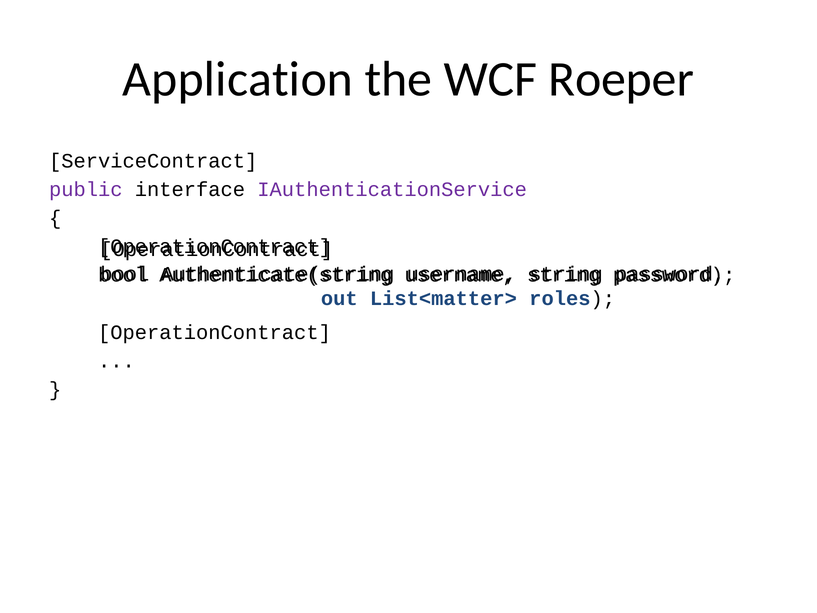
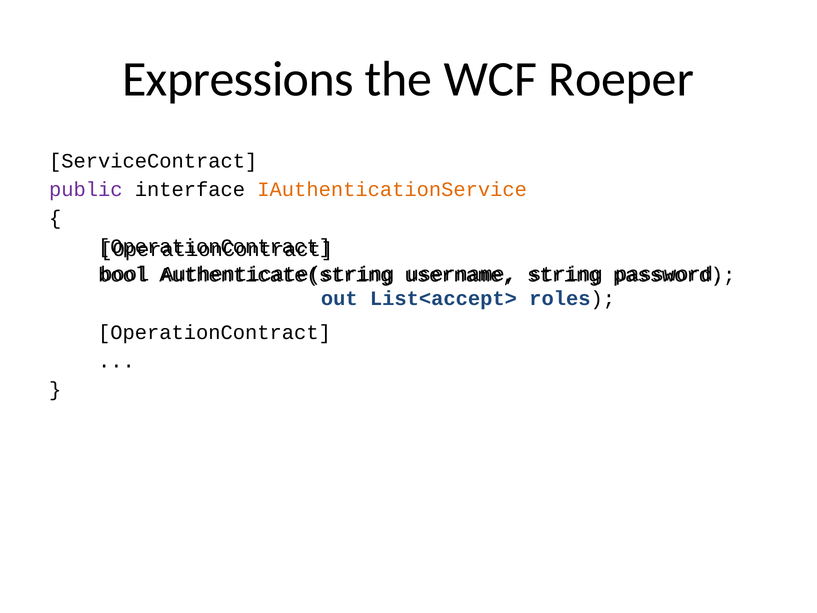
Application: Application -> Expressions
IAuthenticationService colour: purple -> orange
List<matter>: List<matter> -> List<accept>
